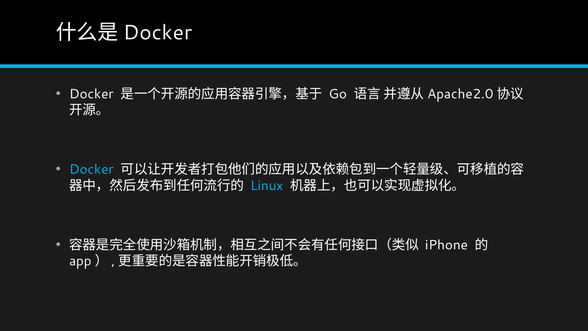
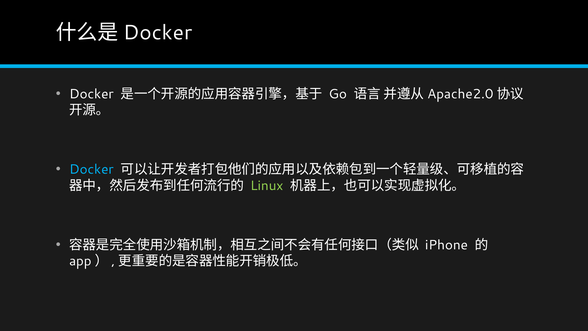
Linux colour: light blue -> light green
